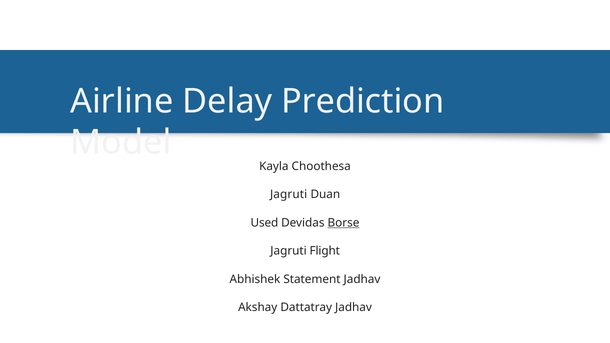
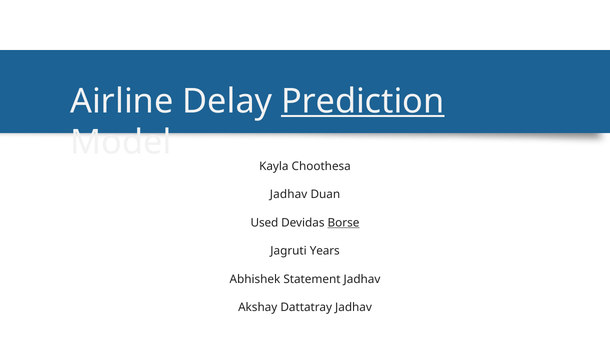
Prediction at (363, 101) underline: none -> present
Jagruti at (289, 195): Jagruti -> Jadhav
Flight: Flight -> Years
